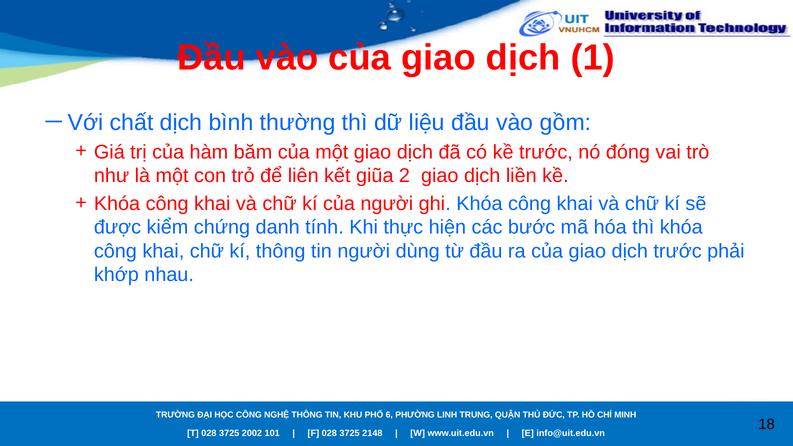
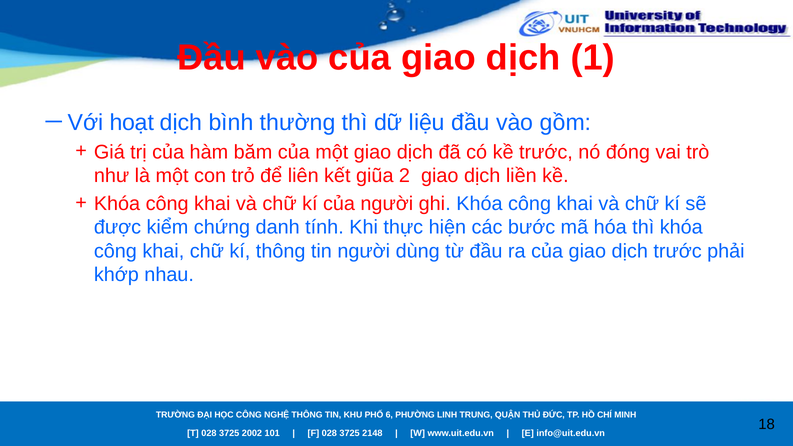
chất: chất -> hoạt
